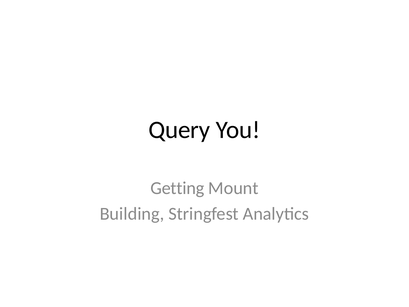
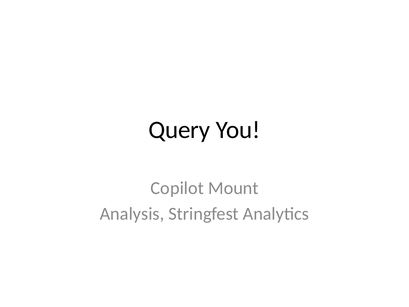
Getting: Getting -> Copilot
Building: Building -> Analysis
